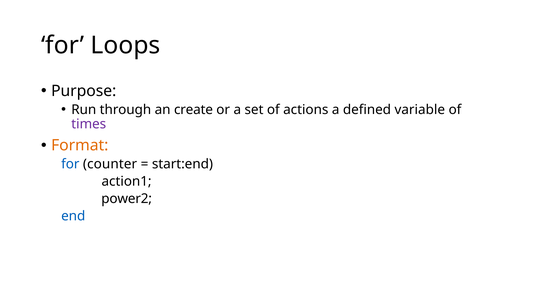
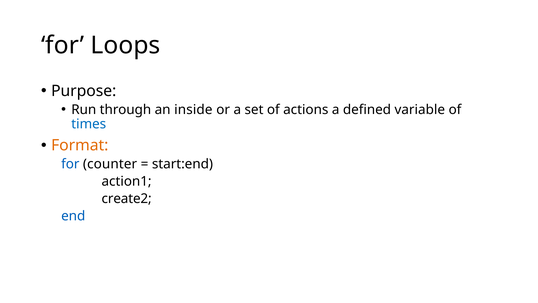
create: create -> inside
times colour: purple -> blue
power2: power2 -> create2
